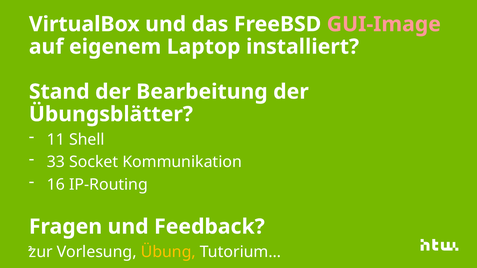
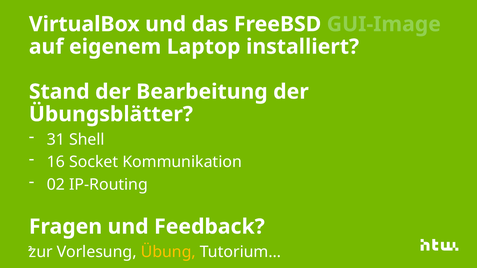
GUI-Image colour: pink -> light green
11: 11 -> 31
33: 33 -> 16
16: 16 -> 02
